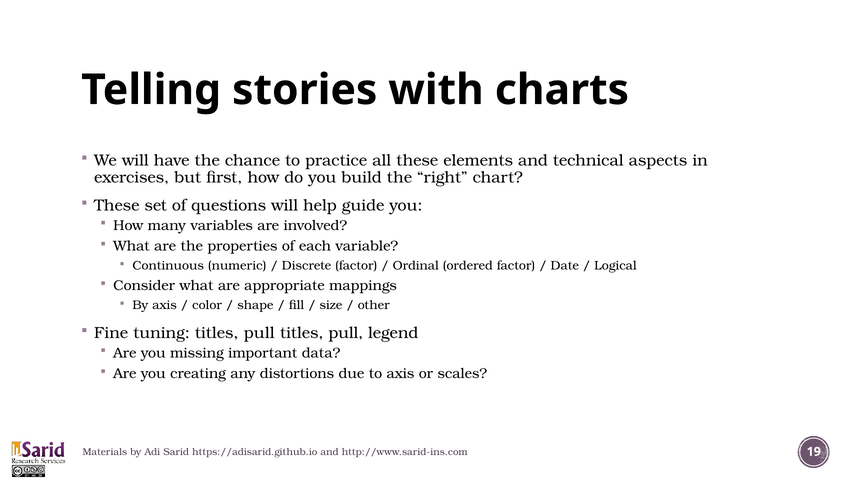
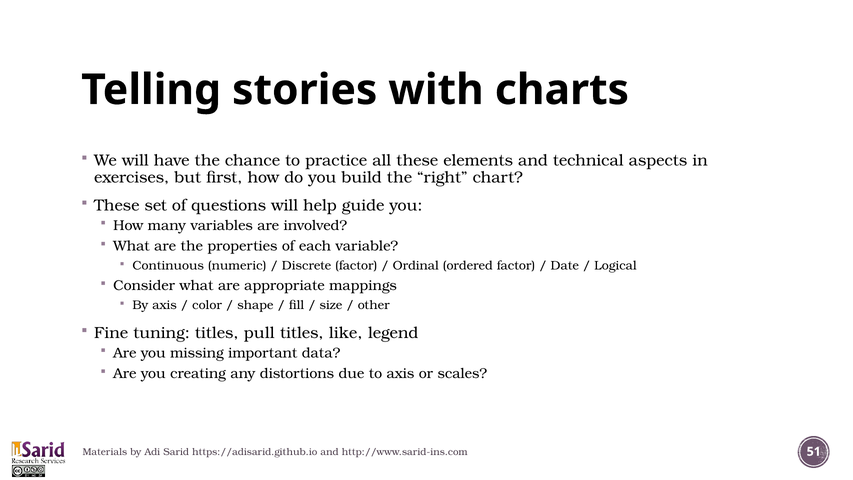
pull at (346, 333): pull -> like
19: 19 -> 51
